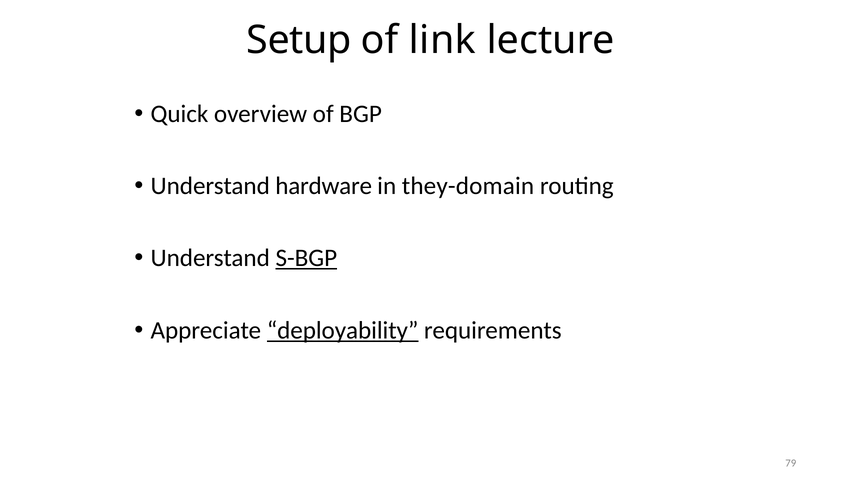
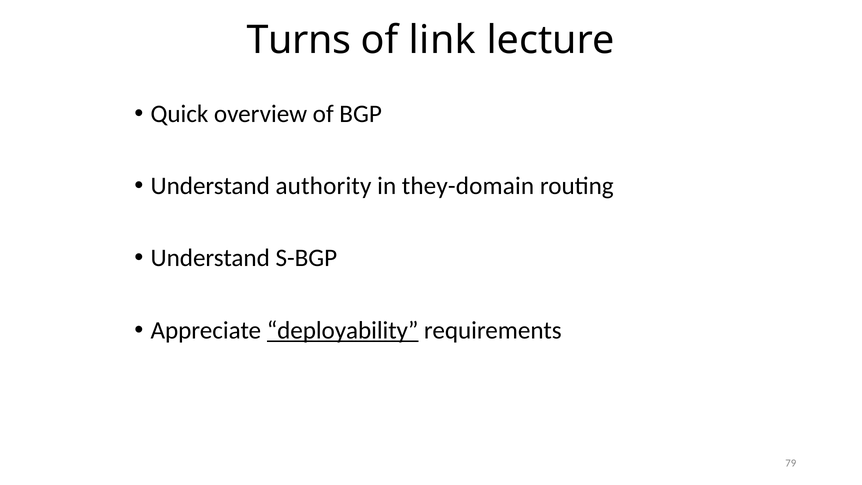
Setup: Setup -> Turns
hardware: hardware -> authority
S-BGP underline: present -> none
